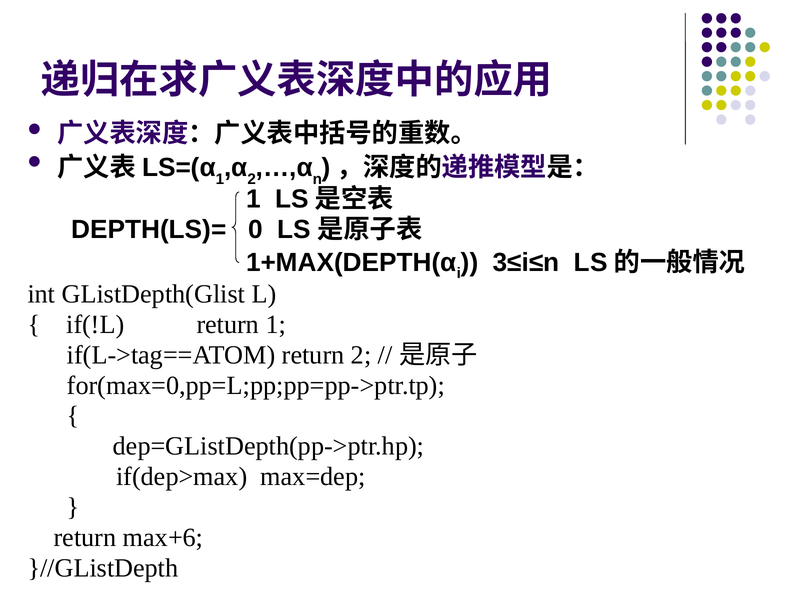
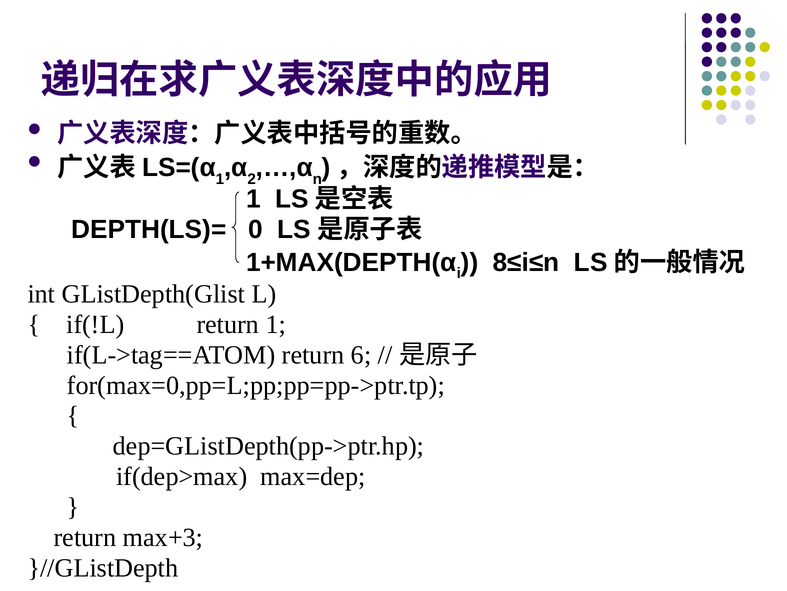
3≤i≤n: 3≤i≤n -> 8≤i≤n
return 2: 2 -> 6
max+6: max+6 -> max+3
